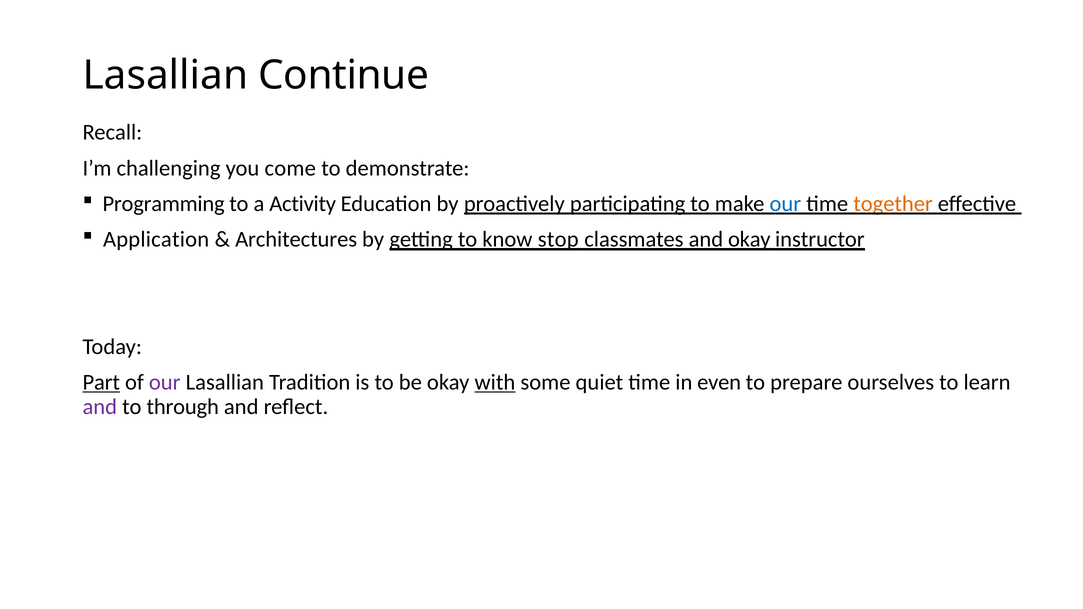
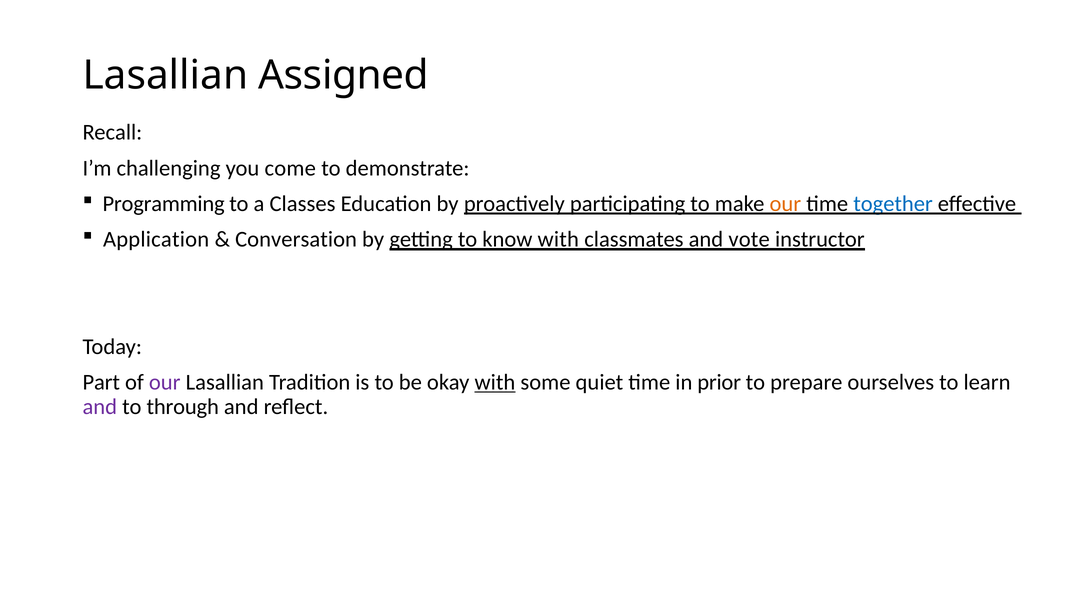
Continue: Continue -> Assigned
Activity: Activity -> Classes
our at (785, 204) colour: blue -> orange
together colour: orange -> blue
Architectures: Architectures -> Conversation
know stop: stop -> with
and okay: okay -> vote
Part underline: present -> none
even: even -> prior
